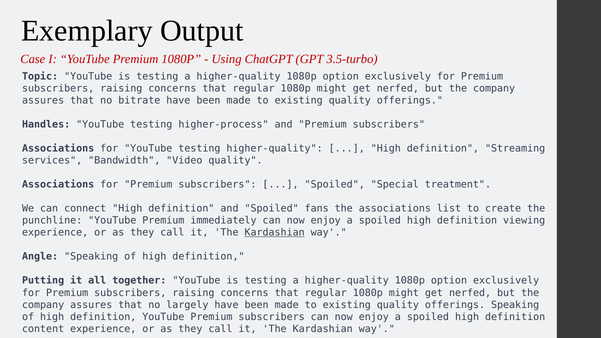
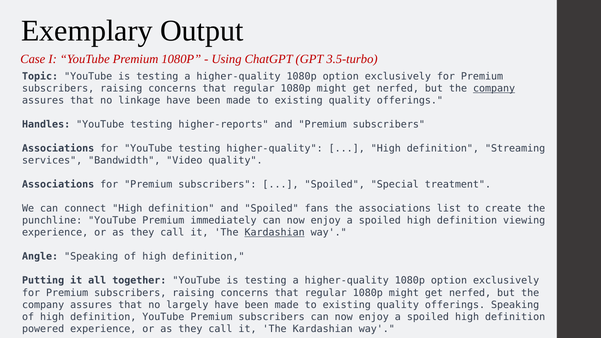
company at (494, 89) underline: none -> present
bitrate: bitrate -> linkage
higher-process: higher-process -> higher-reports
content: content -> powered
